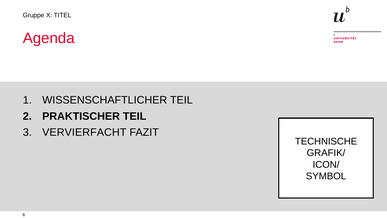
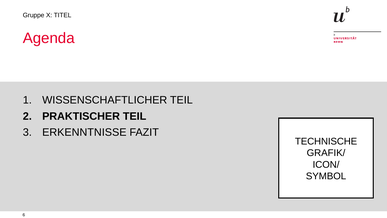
VERVIERFACHT: VERVIERFACHT -> ERKENNTNISSE
